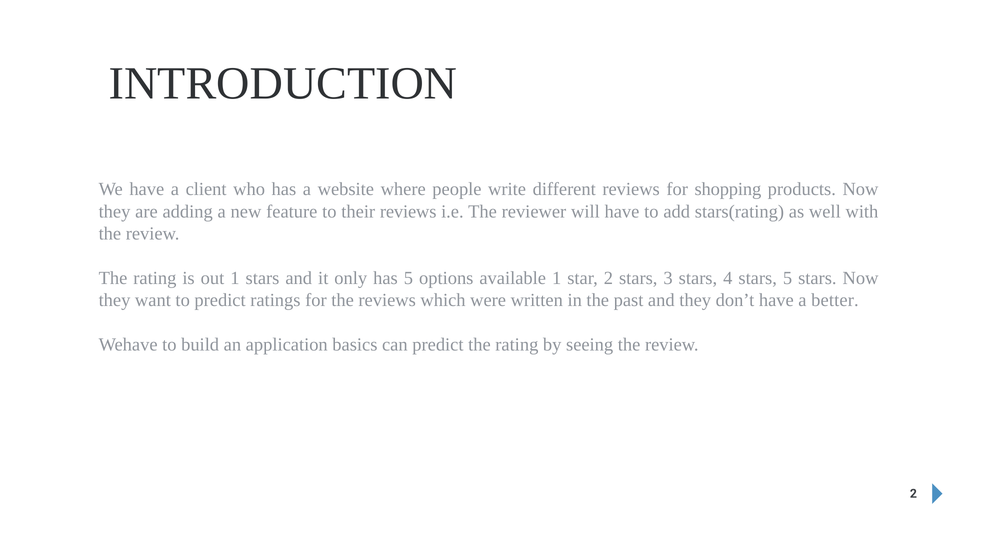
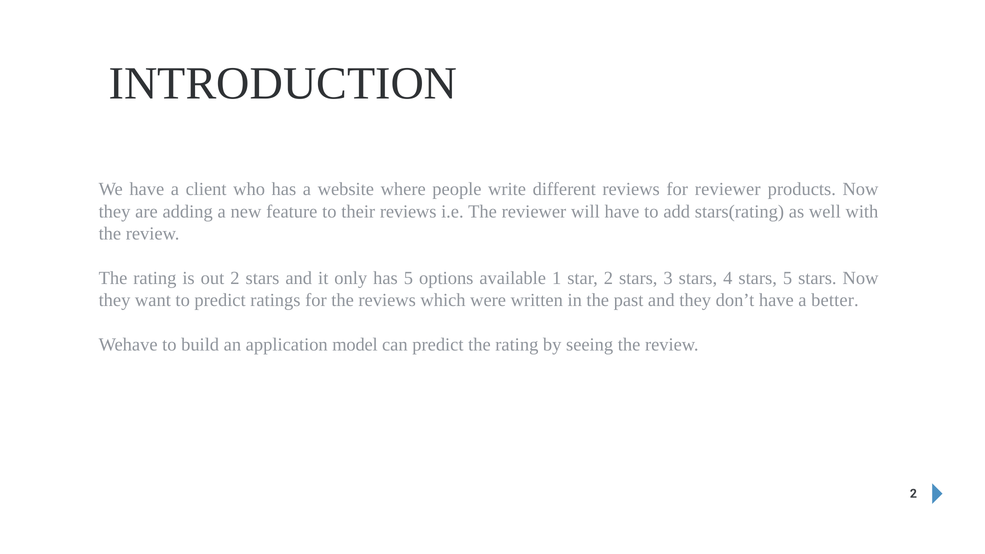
for shopping: shopping -> reviewer
out 1: 1 -> 2
basics: basics -> model
